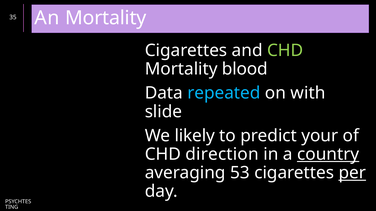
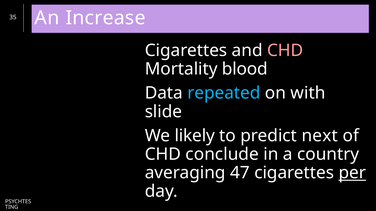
An Mortality: Mortality -> Increase
CHD at (285, 51) colour: light green -> pink
your: your -> next
direction: direction -> conclude
country underline: present -> none
53: 53 -> 47
